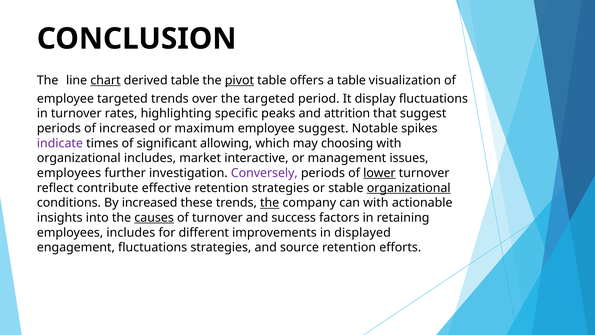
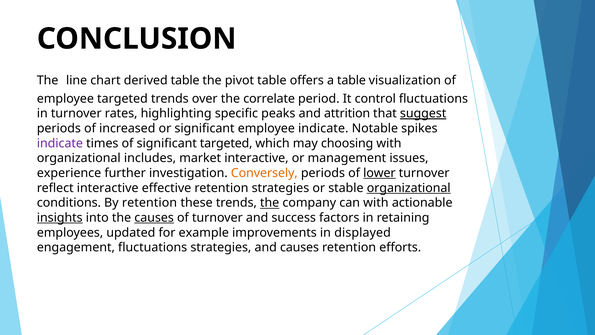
chart underline: present -> none
pivot underline: present -> none
the targeted: targeted -> correlate
display: display -> control
suggest at (423, 113) underline: none -> present
or maximum: maximum -> significant
employee suggest: suggest -> indicate
significant allowing: allowing -> targeted
employees at (69, 173): employees -> experience
Conversely colour: purple -> orange
reflect contribute: contribute -> interactive
By increased: increased -> retention
insights underline: none -> present
employees includes: includes -> updated
different: different -> example
and source: source -> causes
